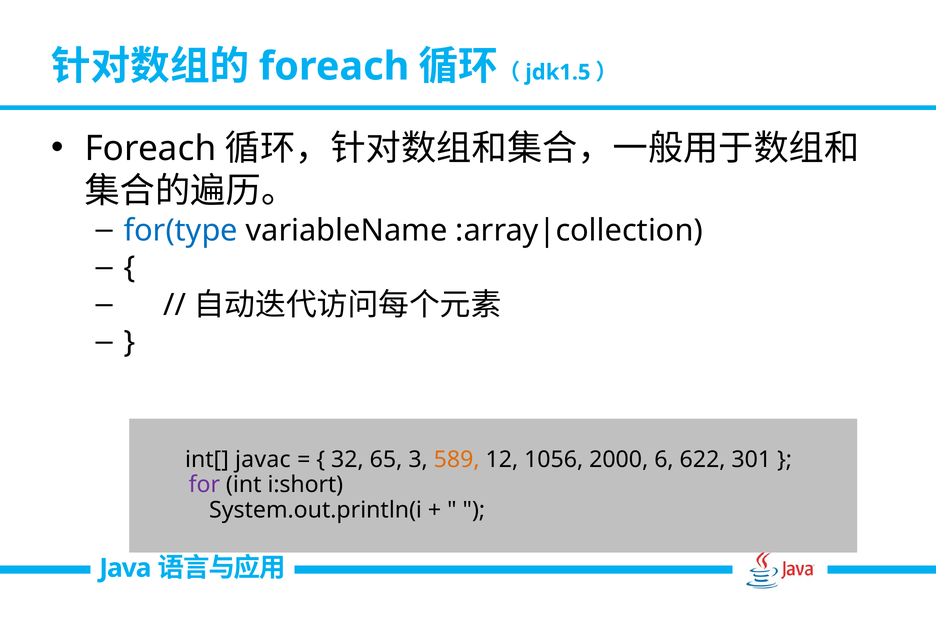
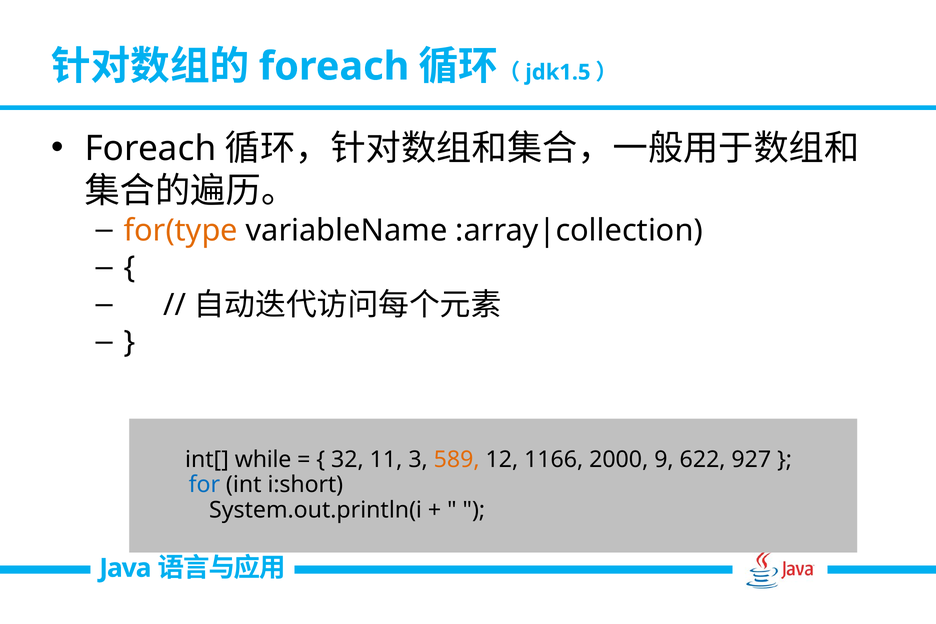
for(type colour: blue -> orange
javac: javac -> while
65: 65 -> 11
1056: 1056 -> 1166
6: 6 -> 9
301: 301 -> 927
for colour: purple -> blue
